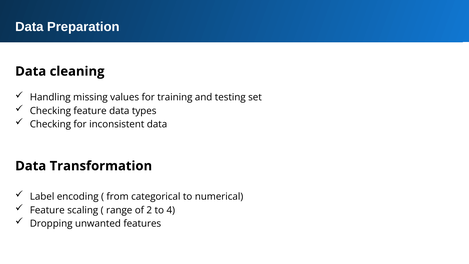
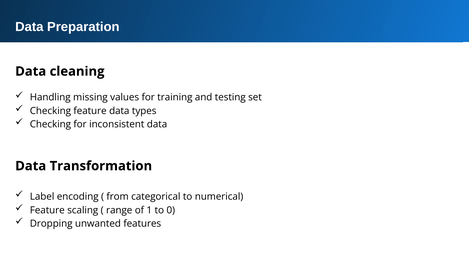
2: 2 -> 1
4: 4 -> 0
